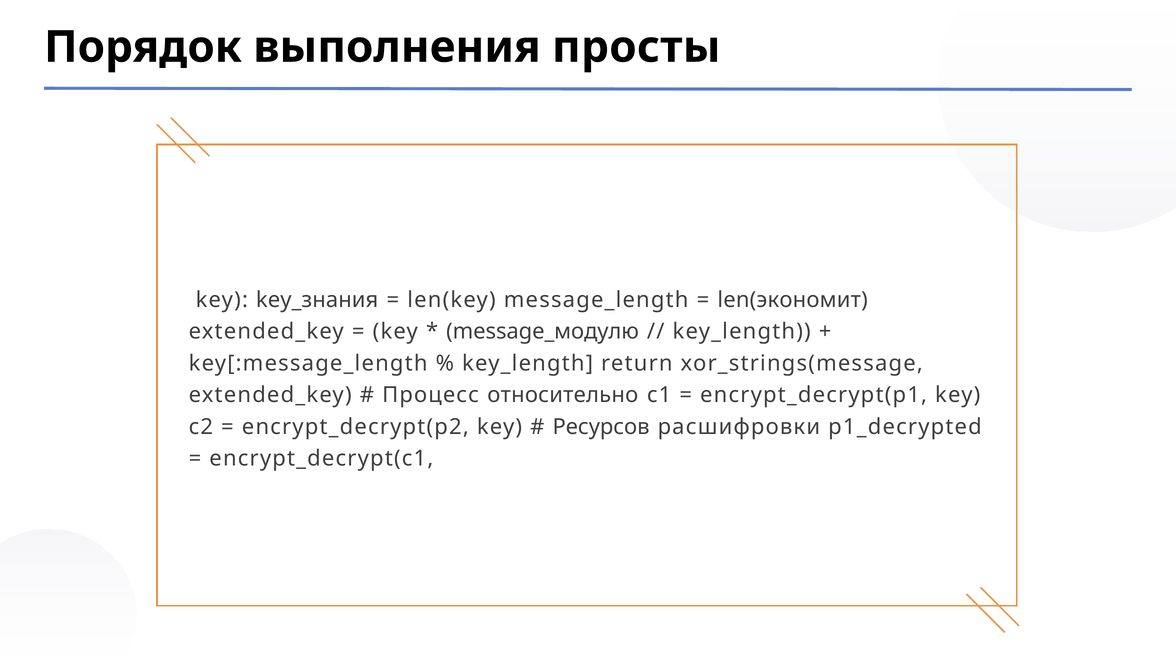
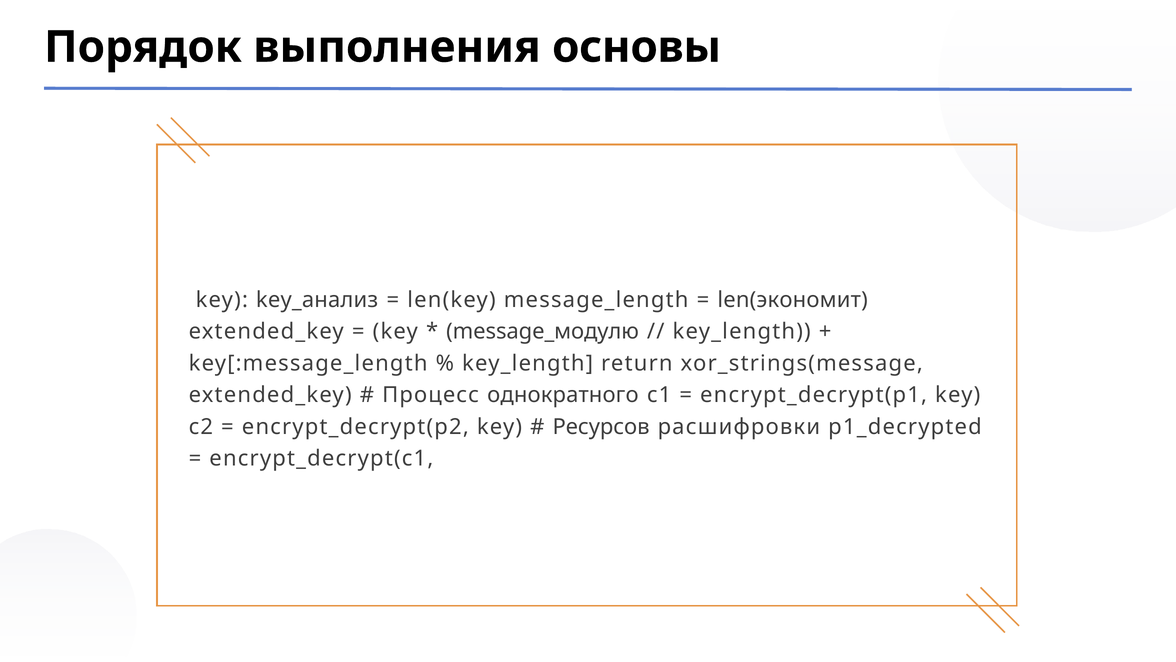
просты: просты -> основы
key_знания: key_знания -> key_анализ
относительно: относительно -> однократного
